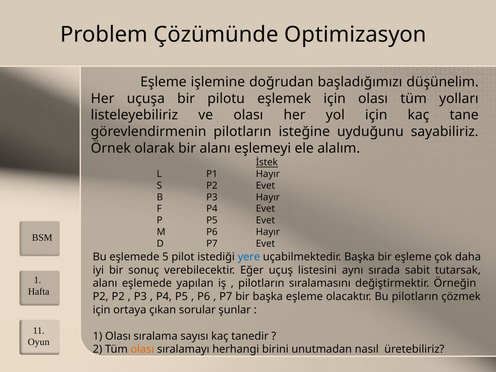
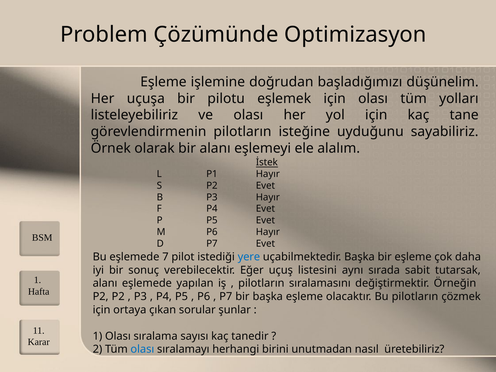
5: 5 -> 7
Oyun: Oyun -> Karar
olası at (142, 349) colour: orange -> blue
